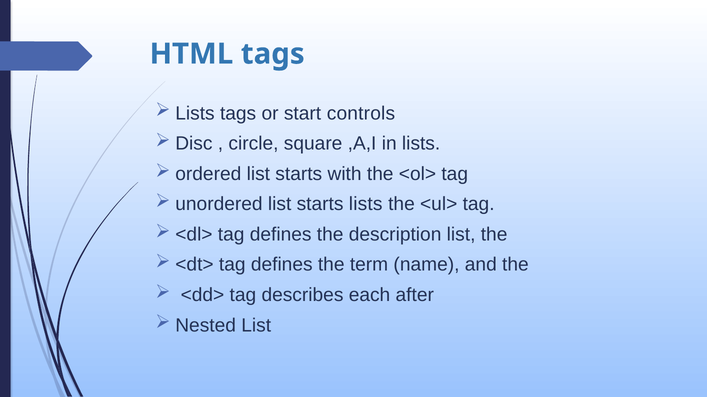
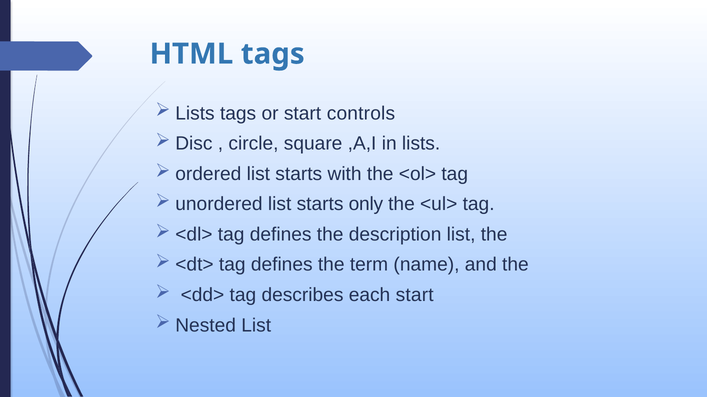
starts lists: lists -> only
each after: after -> start
